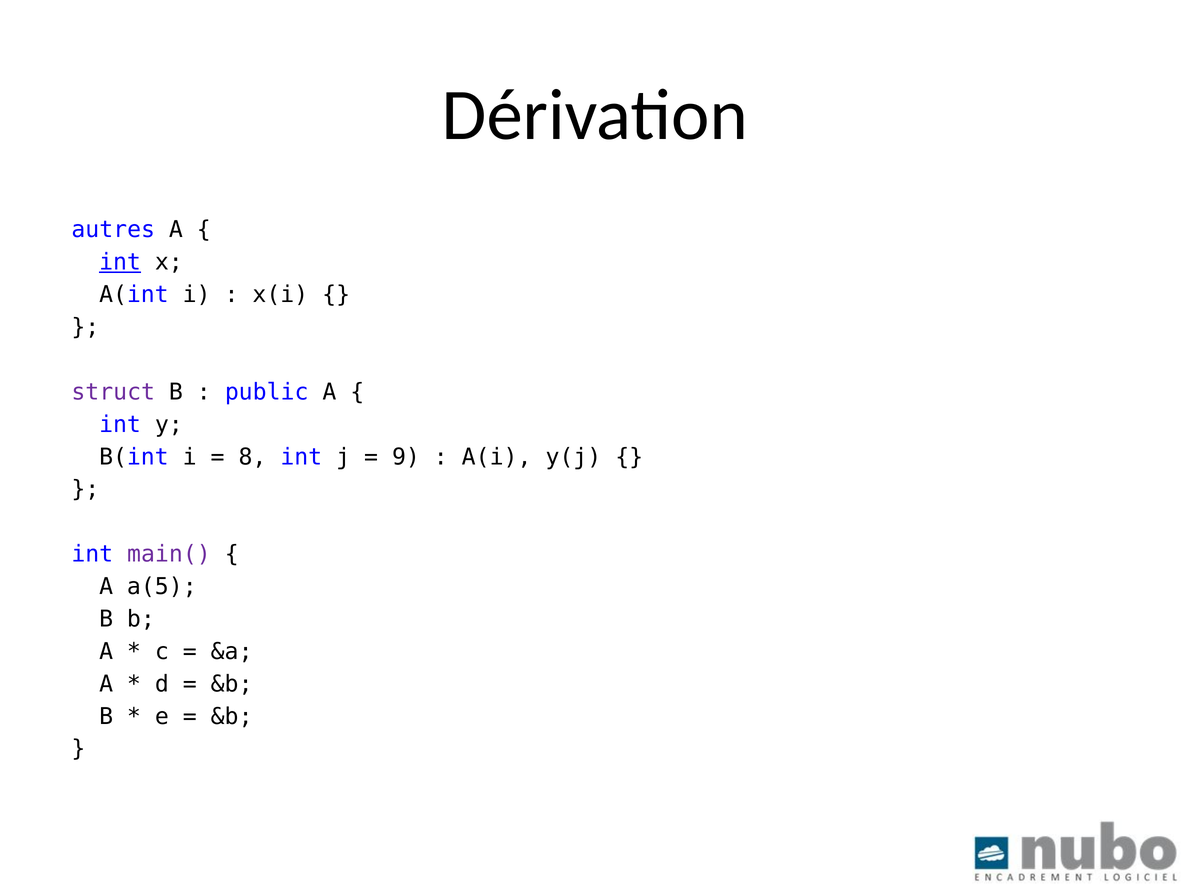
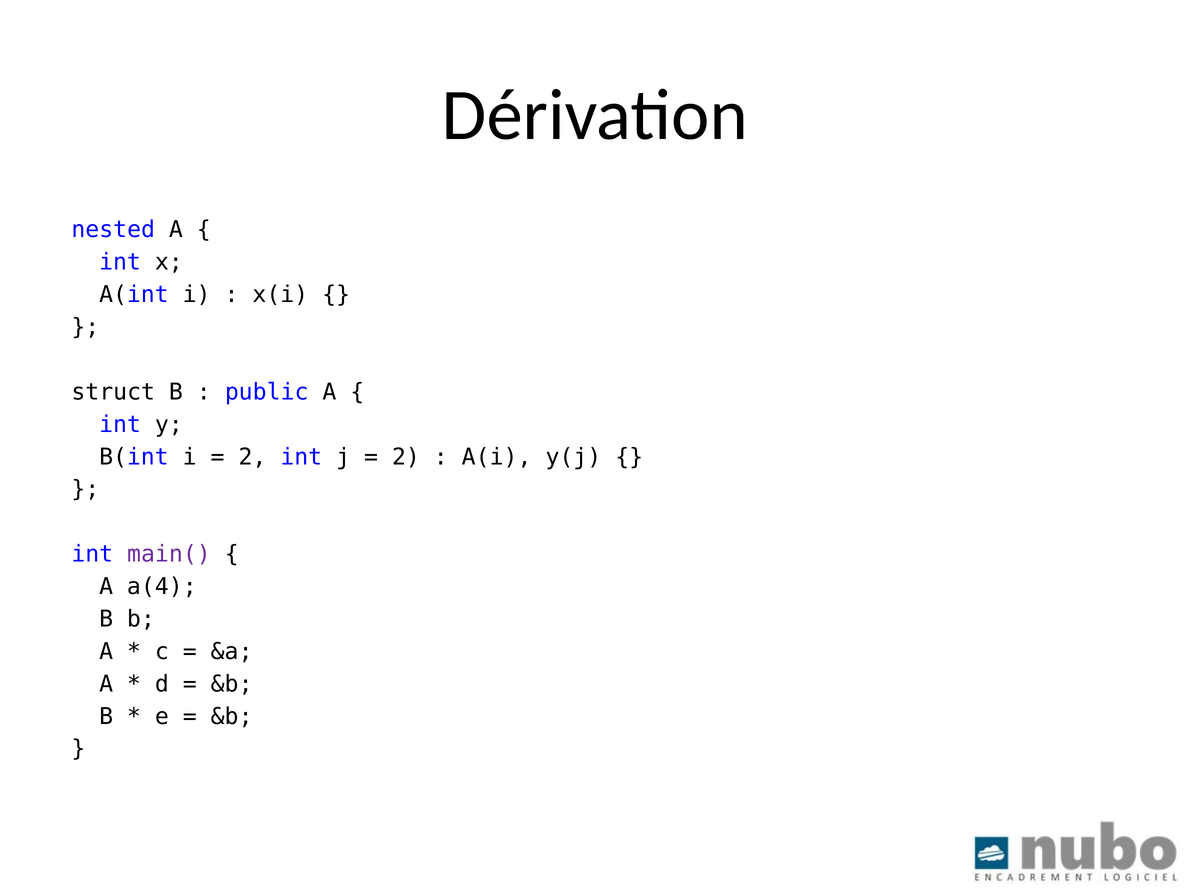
autres: autres -> nested
int at (120, 262) underline: present -> none
struct colour: purple -> black
8 at (252, 457): 8 -> 2
9 at (406, 457): 9 -> 2
a(5: a(5 -> a(4
